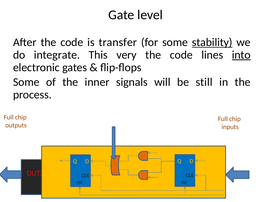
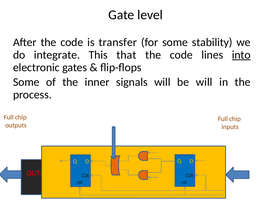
stability underline: present -> none
very: very -> that
be still: still -> will
